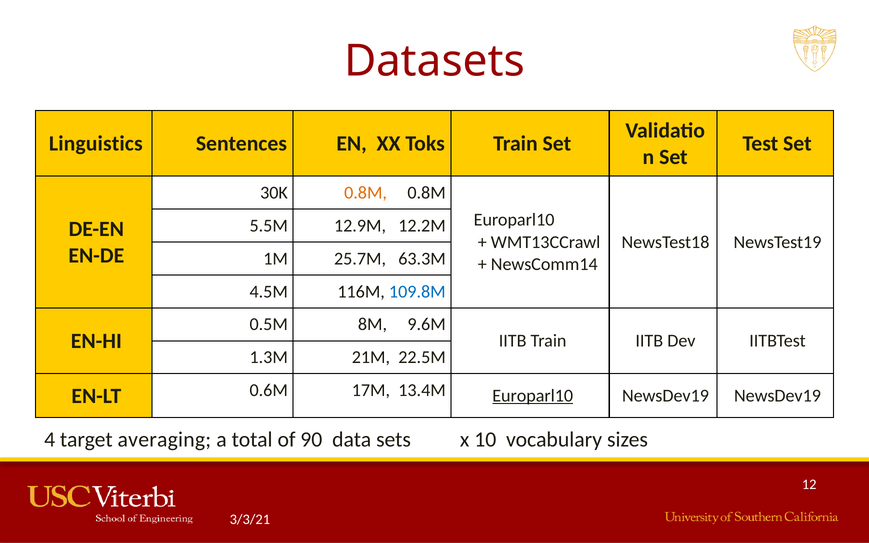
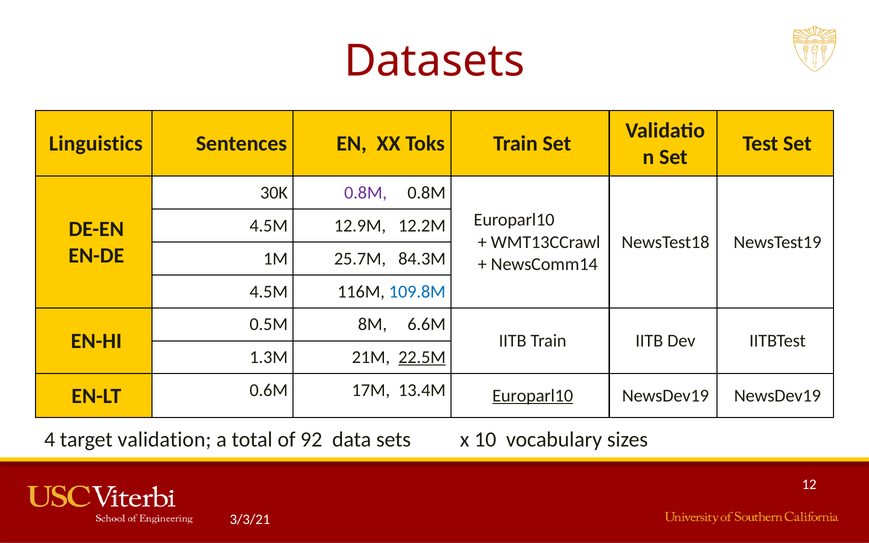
0.8M at (366, 193) colour: orange -> purple
5.5M at (269, 226): 5.5M -> 4.5M
63.3M: 63.3M -> 84.3M
9.6M: 9.6M -> 6.6M
22.5M underline: none -> present
averaging: averaging -> validation
90: 90 -> 92
